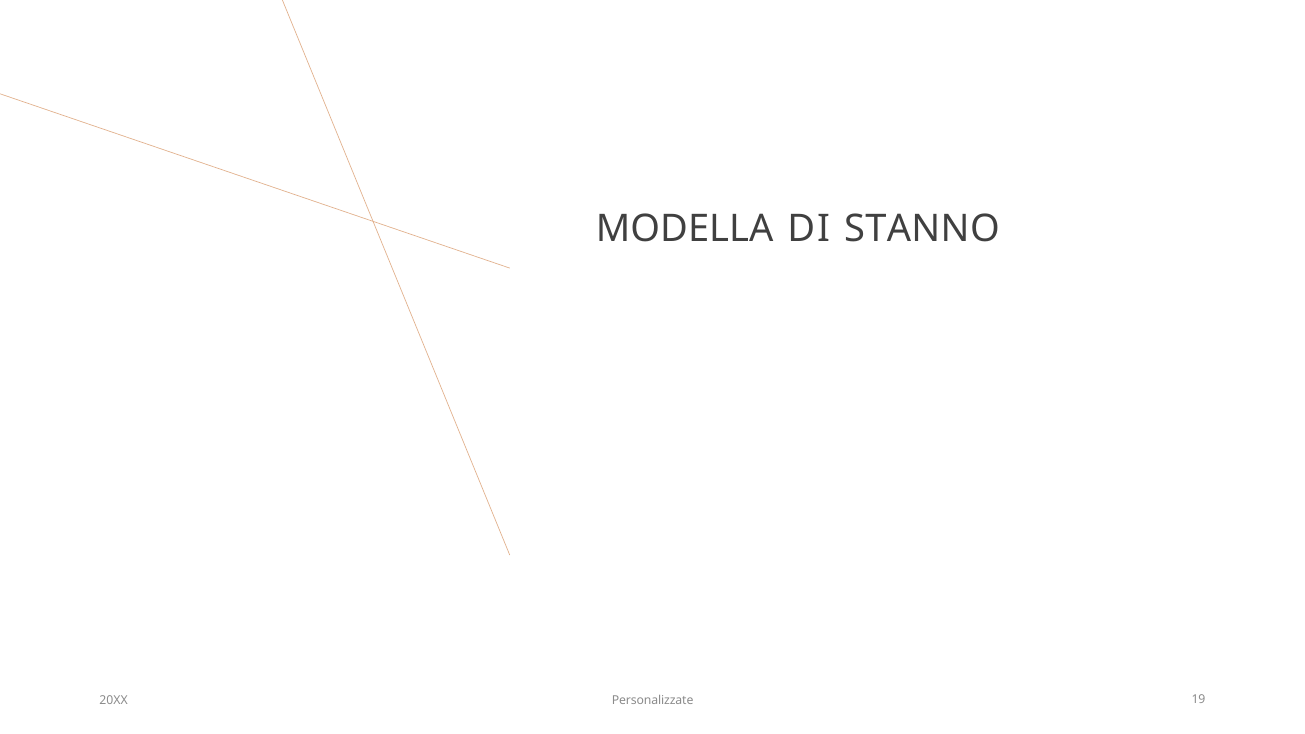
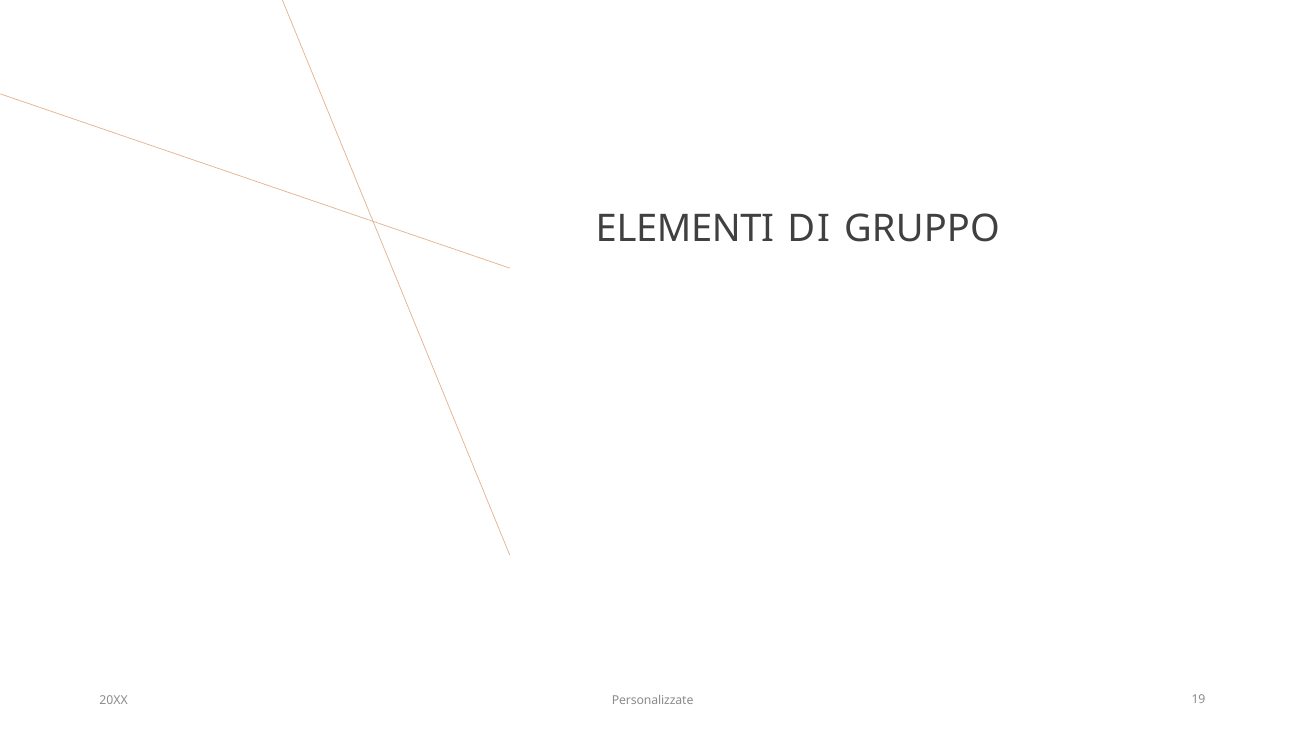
MODELLA: MODELLA -> ELEMENTI
STANNO: STANNO -> GRUPPO
